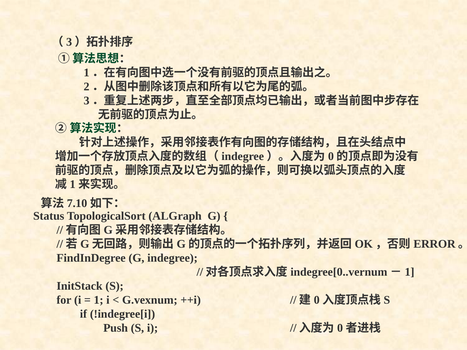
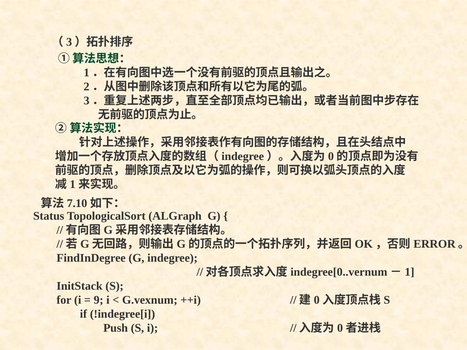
1: 1 -> 9
